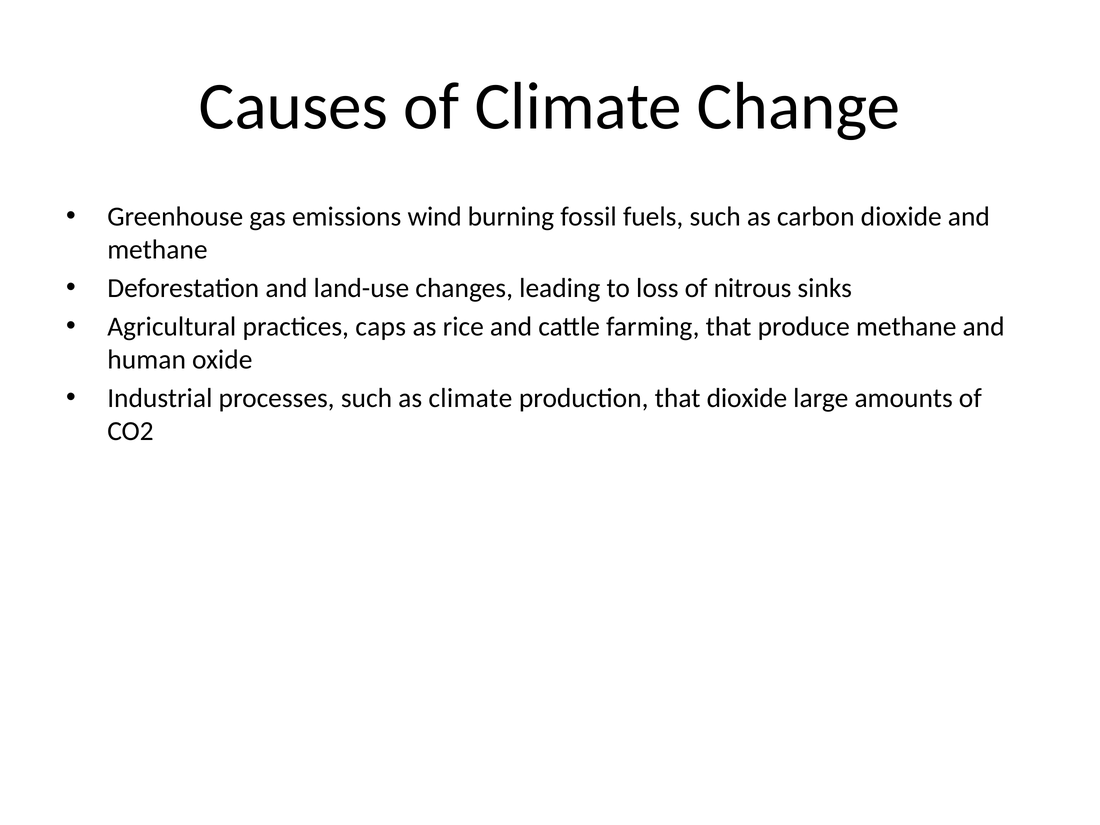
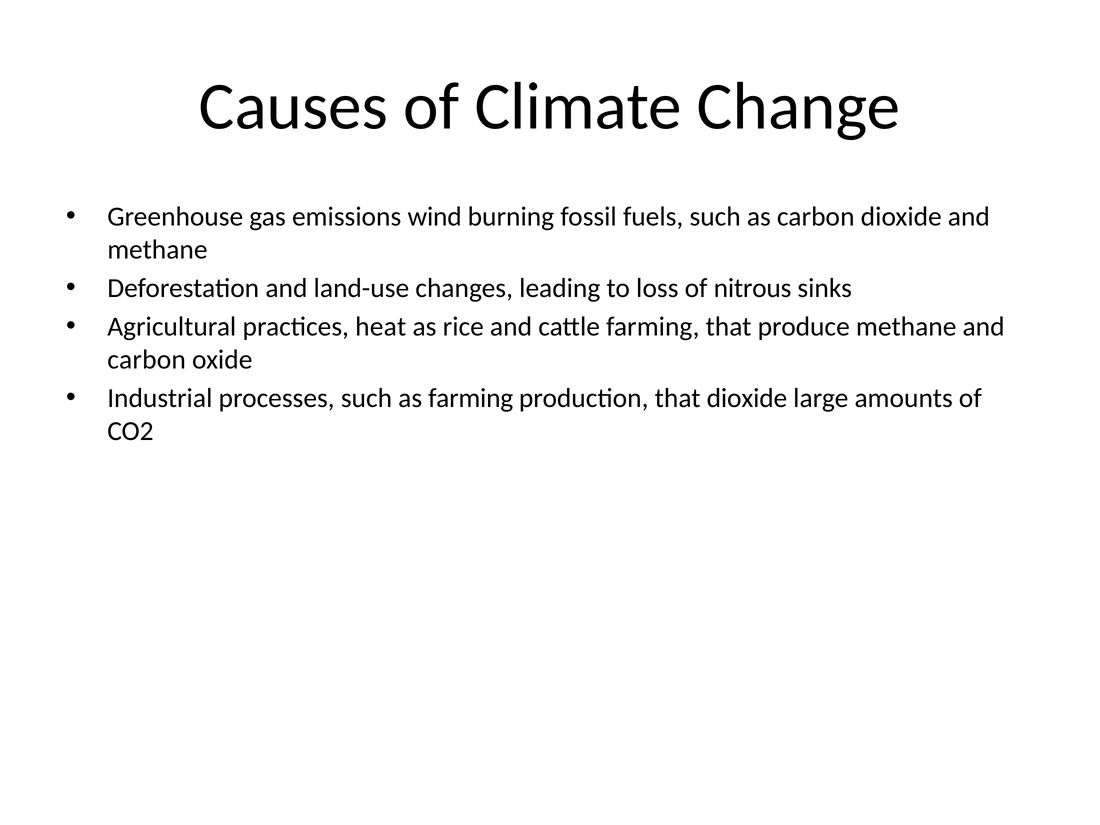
caps: caps -> heat
human at (147, 359): human -> carbon
as climate: climate -> farming
